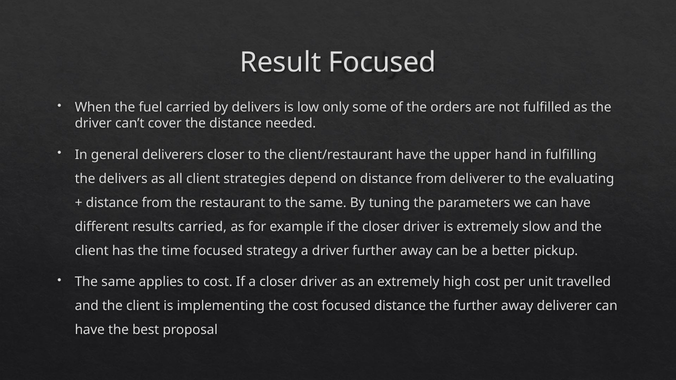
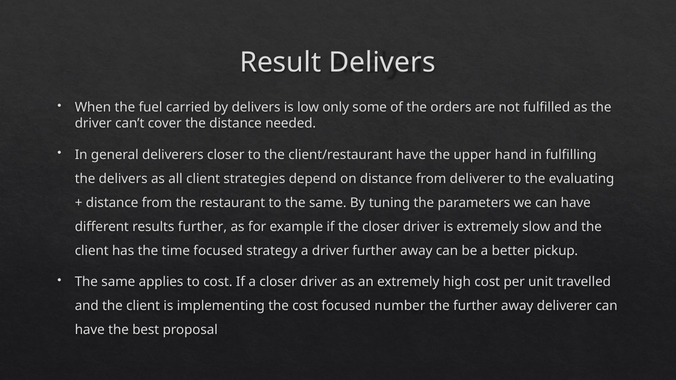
Result Focused: Focused -> Delivers
results carried: carried -> further
focused distance: distance -> number
